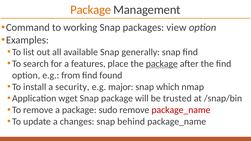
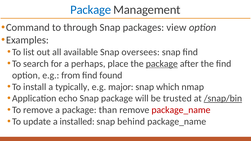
Package at (91, 10) colour: orange -> blue
working: working -> through
generally: generally -> oversees
features: features -> perhaps
security: security -> typically
wget: wget -> echo
/snap/bin underline: none -> present
sudo: sudo -> than
changes: changes -> installed
